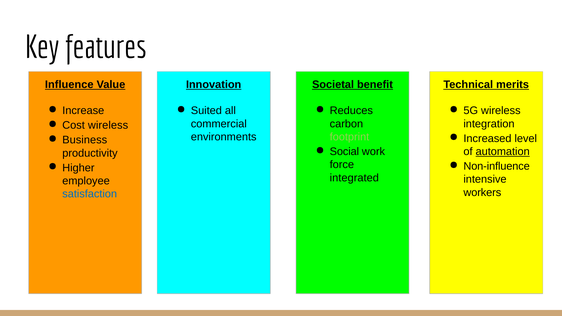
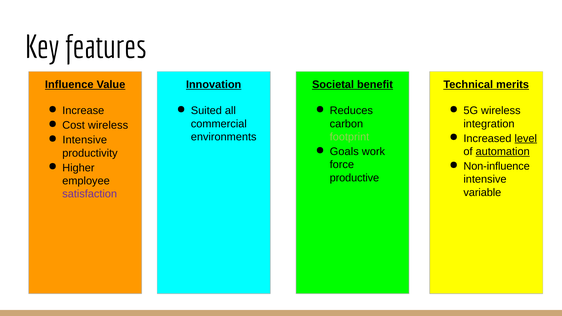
level underline: none -> present
Business at (85, 140): Business -> Intensive
Social: Social -> Goals
integrated: integrated -> productive
workers: workers -> variable
satisfaction colour: blue -> purple
